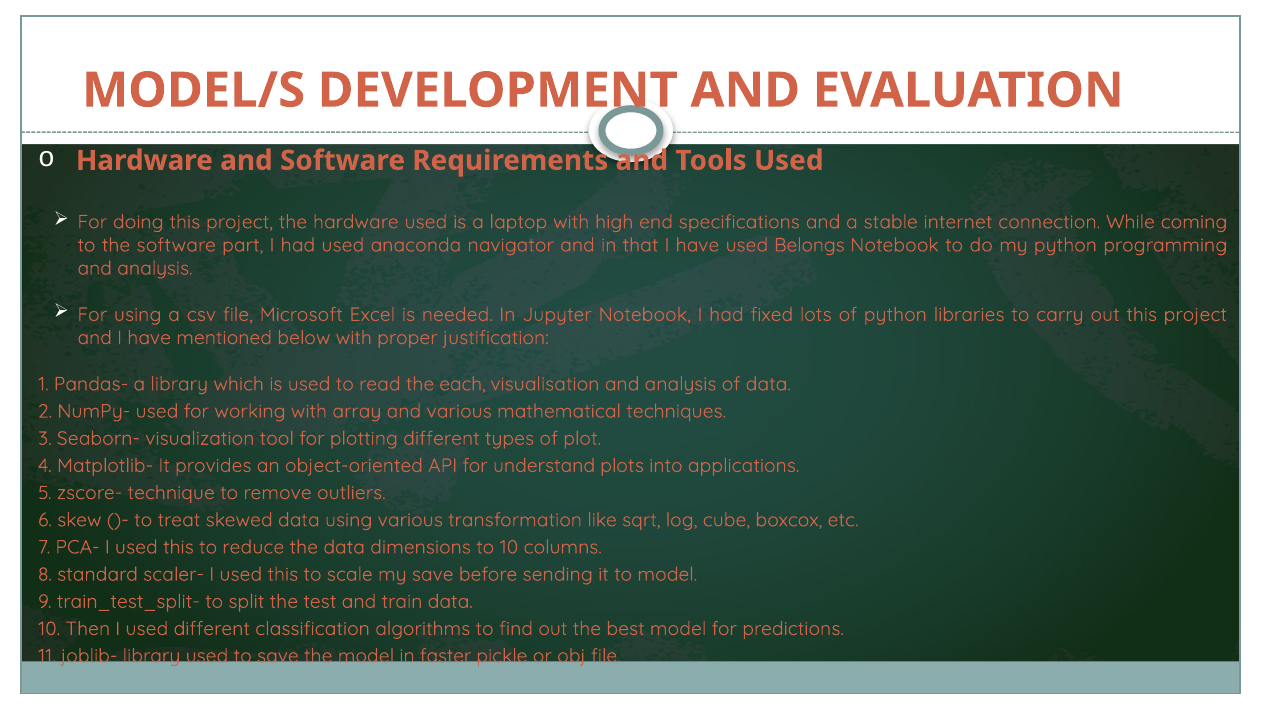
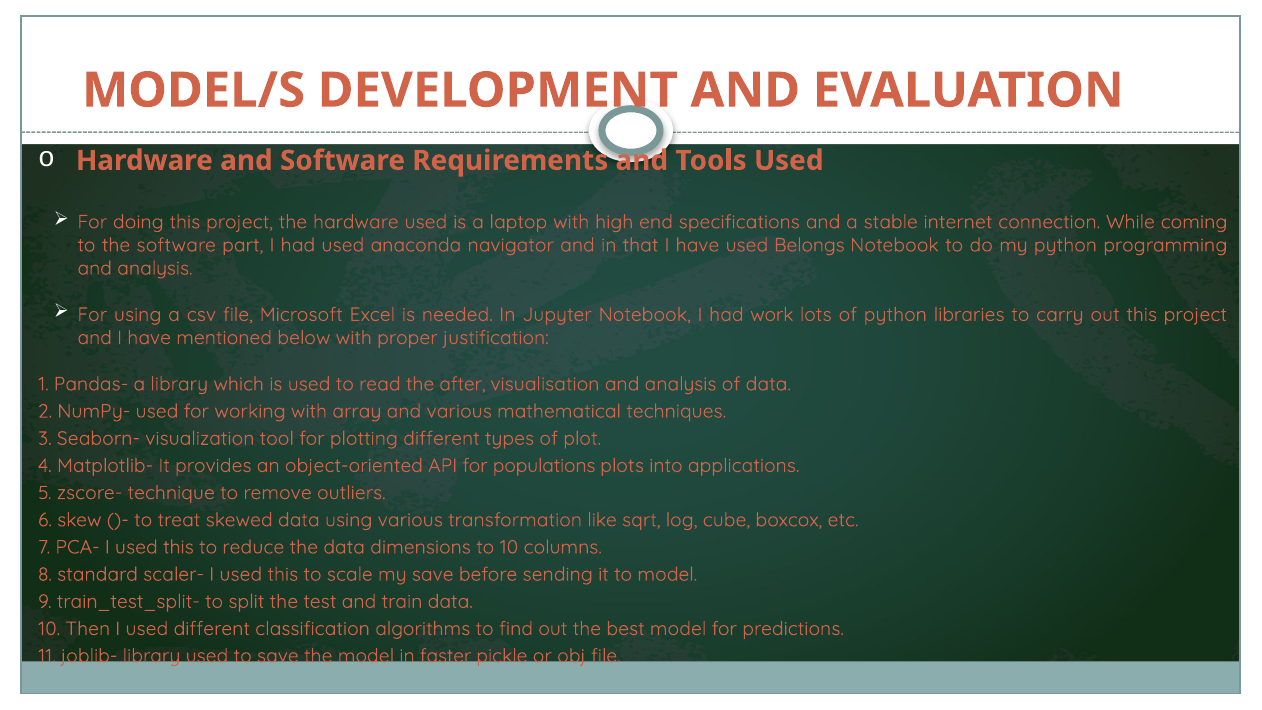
fixed: fixed -> work
each: each -> after
understand: understand -> populations
